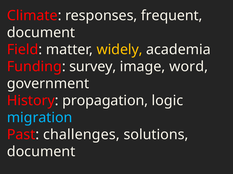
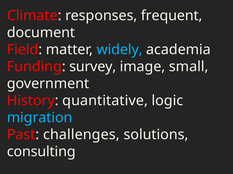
widely colour: yellow -> light blue
word: word -> small
propagation: propagation -> quantitative
document at (41, 152): document -> consulting
